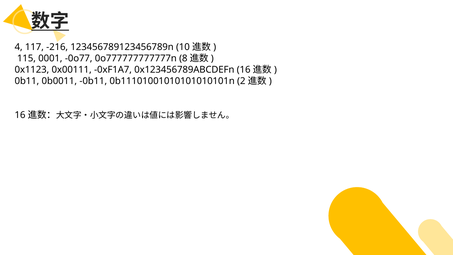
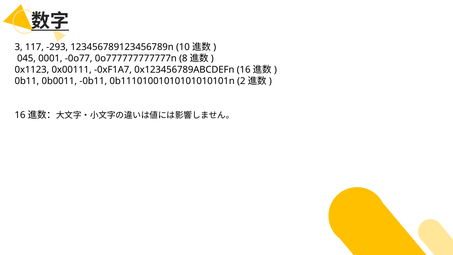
4: 4 -> 3
-216: -216 -> -293
115: 115 -> 045
